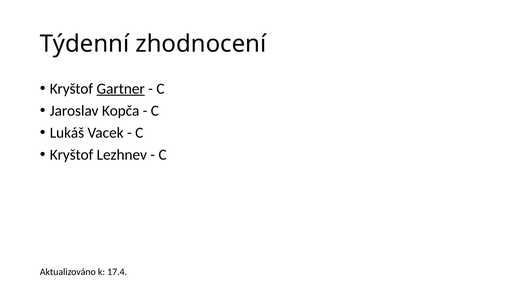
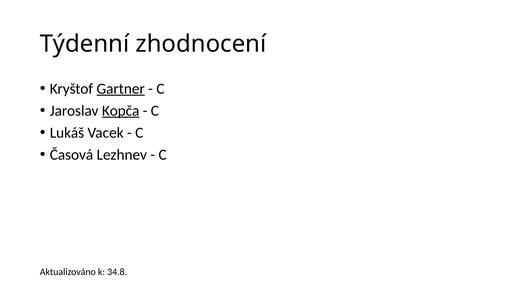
Kopča underline: none -> present
Kryštof at (72, 155): Kryštof -> Časová
17.4: 17.4 -> 34.8
